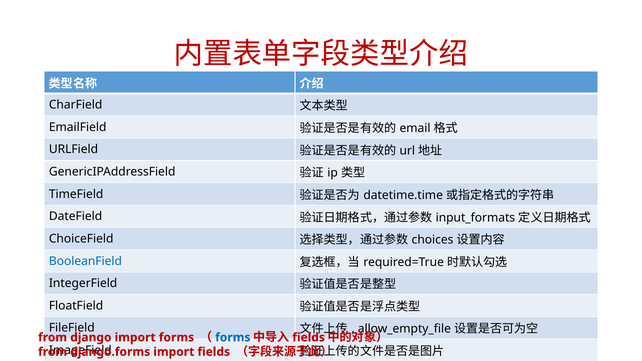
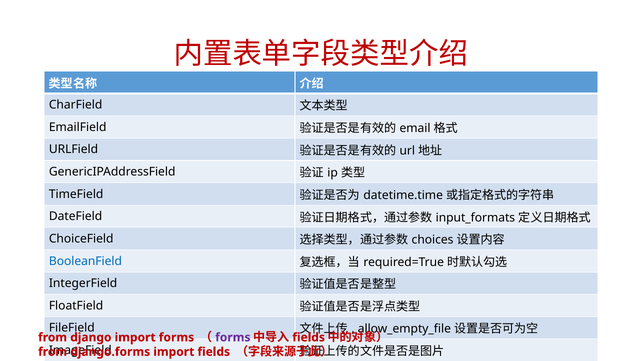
forms at (233, 338) colour: blue -> purple
